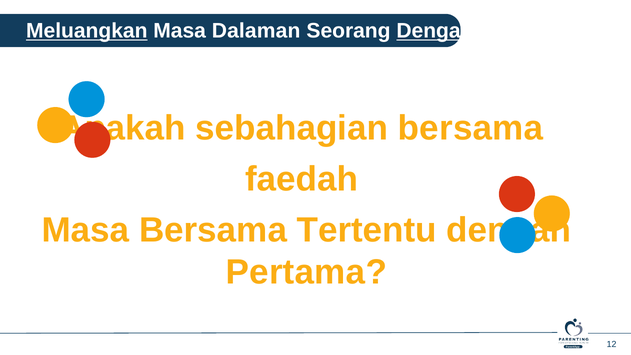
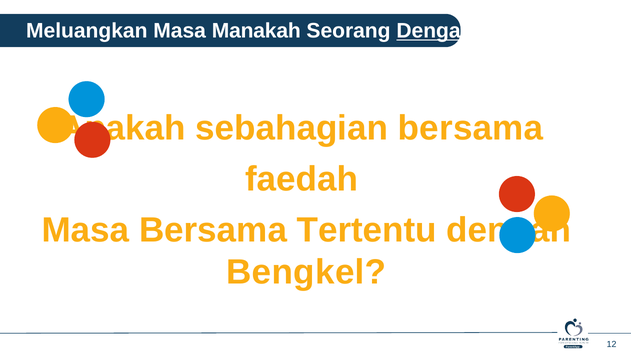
Meluangkan underline: present -> none
Dalaman: Dalaman -> Manakah
Pertama: Pertama -> Bengkel
